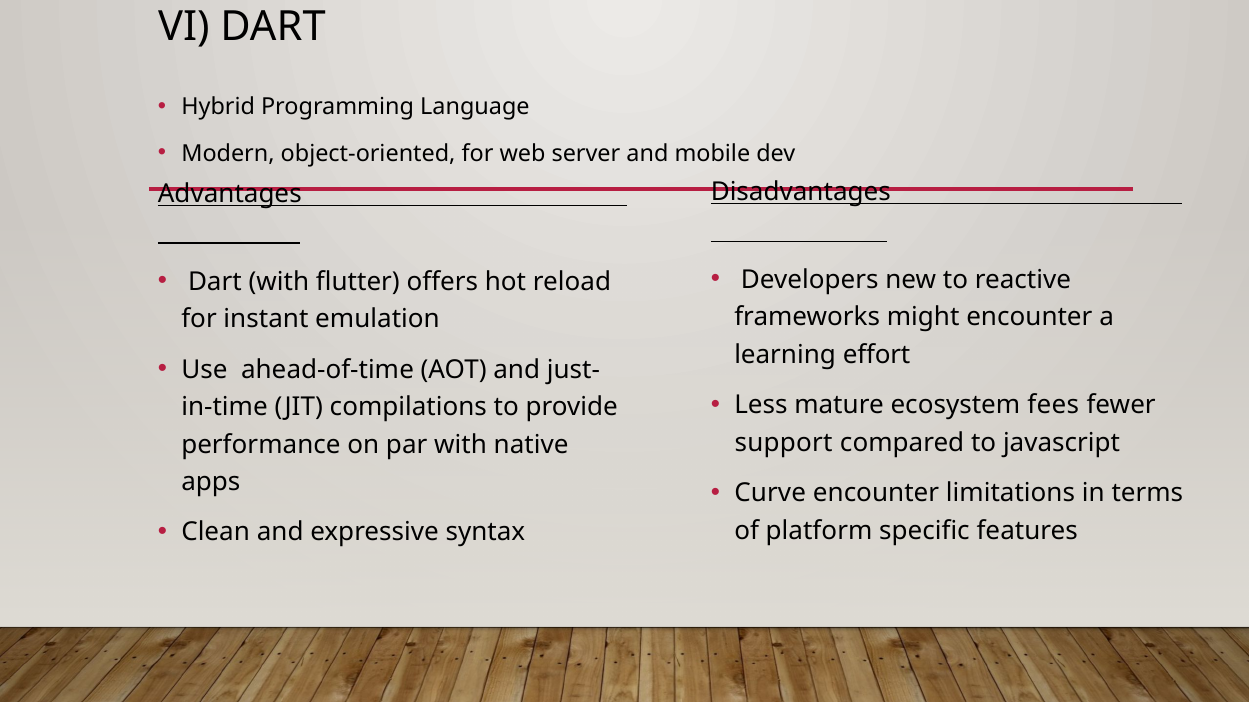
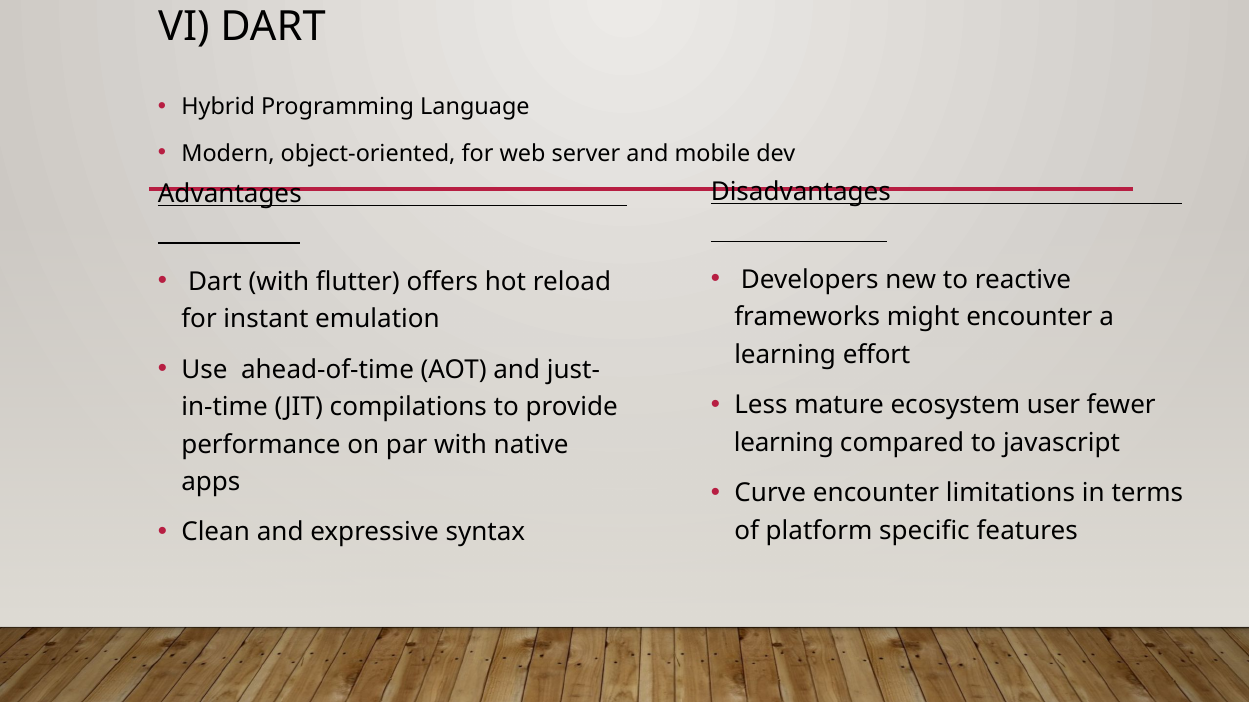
fees: fees -> user
support at (784, 443): support -> learning
